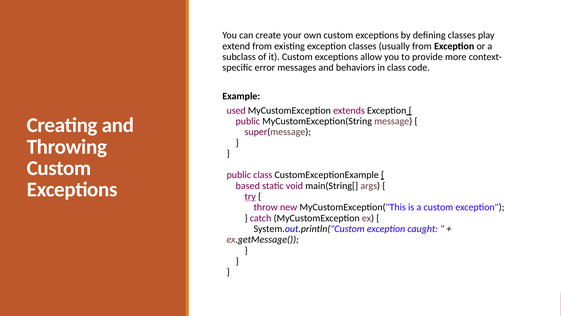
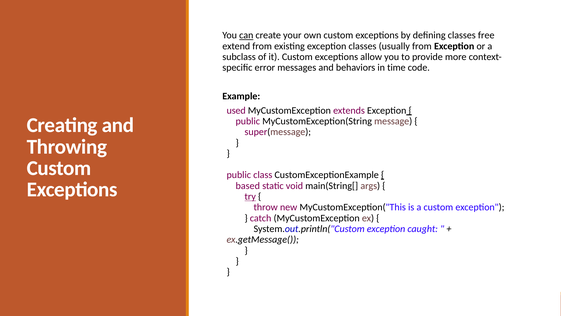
can underline: none -> present
play: play -> free
in class: class -> time
